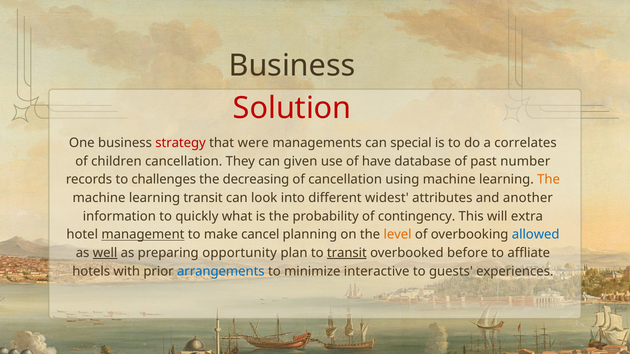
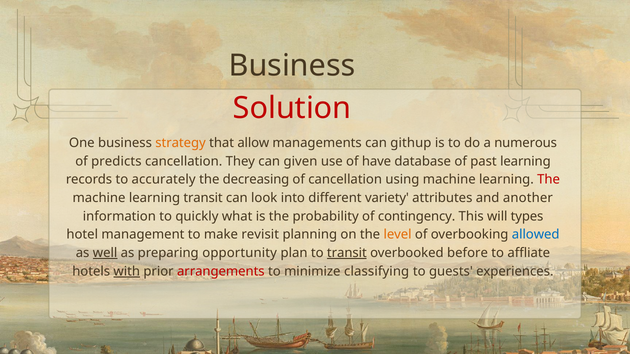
strategy colour: red -> orange
were: were -> allow
special: special -> githup
correlates: correlates -> numerous
children: children -> predicts
past number: number -> learning
challenges: challenges -> accurately
The at (549, 180) colour: orange -> red
widest: widest -> variety
extra: extra -> types
management underline: present -> none
cancel: cancel -> revisit
with underline: none -> present
arrangements colour: blue -> red
interactive: interactive -> classifying
